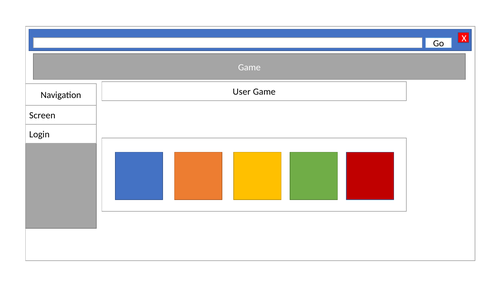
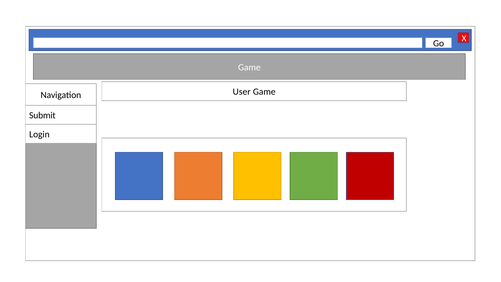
Screen: Screen -> Submit
